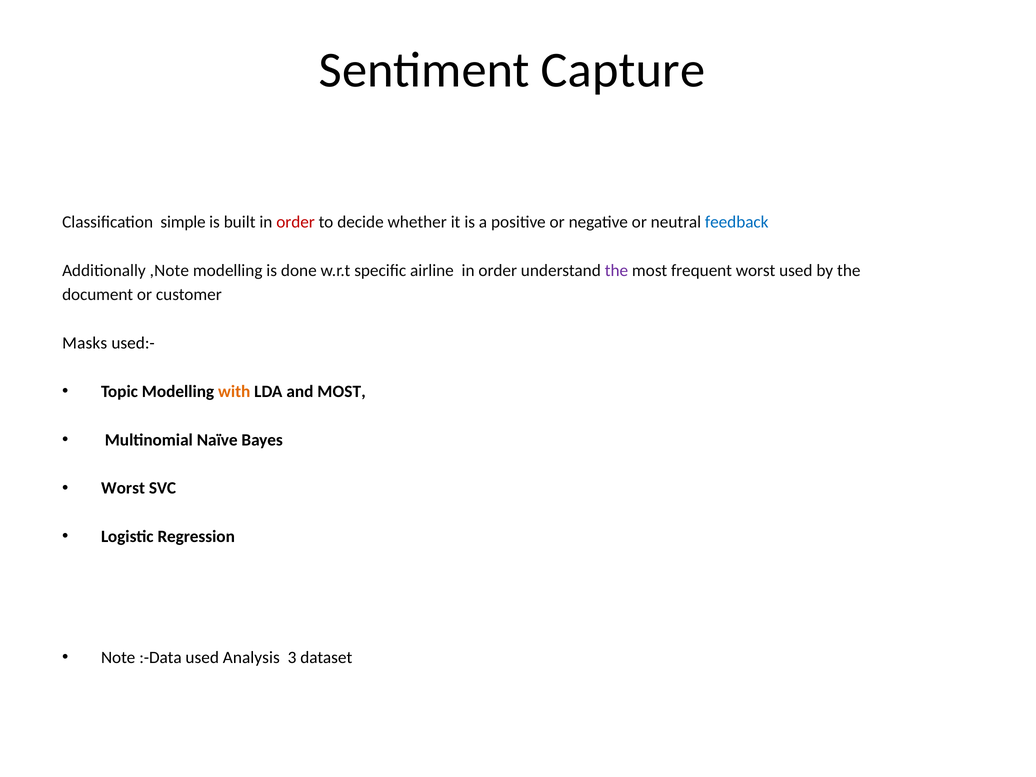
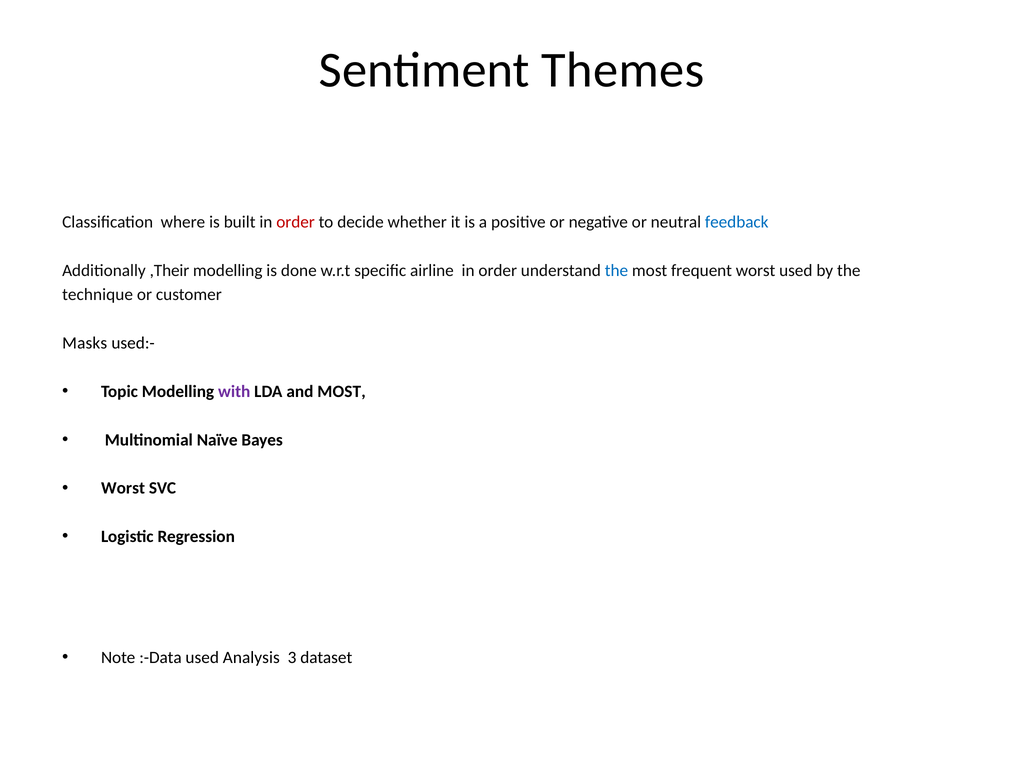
Capture: Capture -> Themes
simple: simple -> where
,Note: ,Note -> ,Their
the at (616, 271) colour: purple -> blue
document: document -> technique
with colour: orange -> purple
